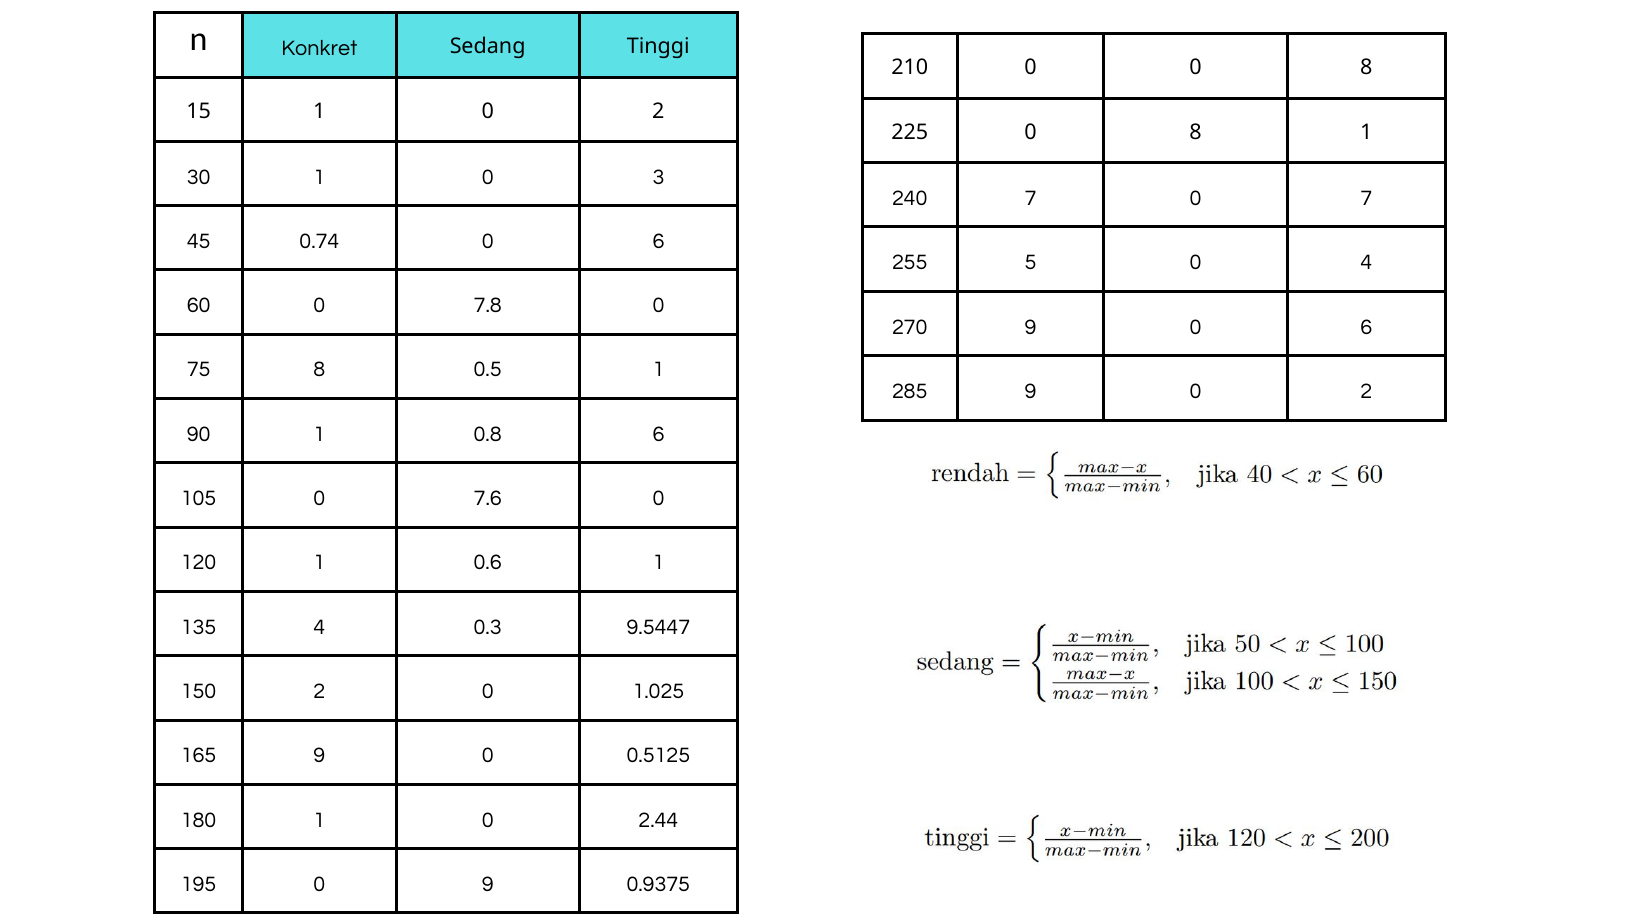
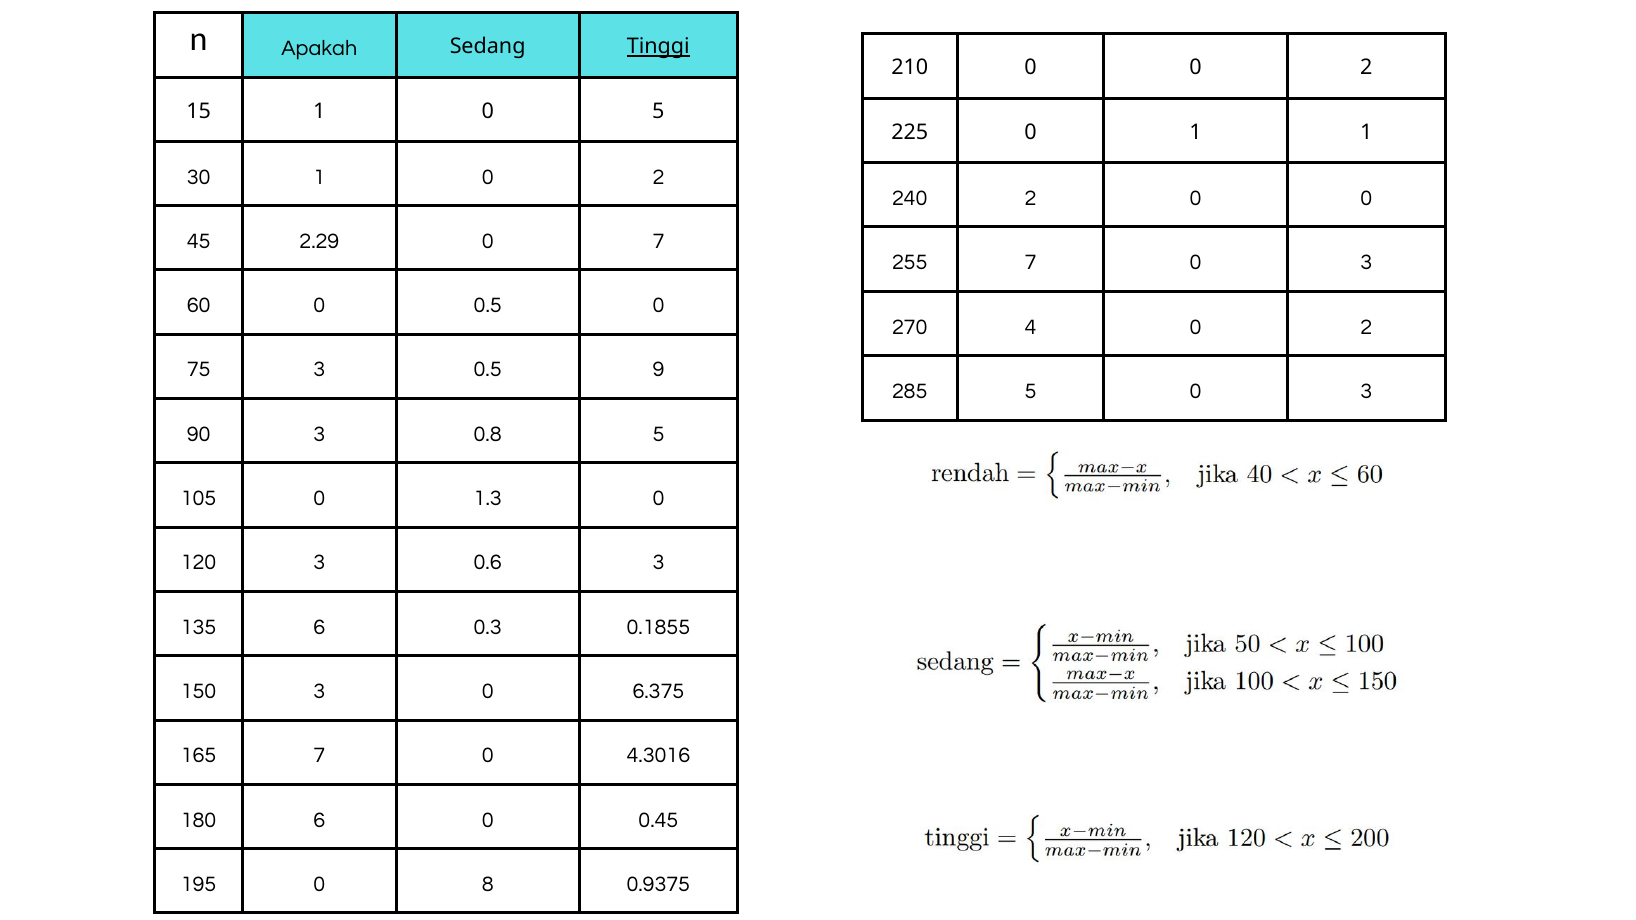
Konkret: Konkret -> Apakah
Tinggi underline: none -> present
0 0 8: 8 -> 2
1 0 2: 2 -> 5
225 0 8: 8 -> 1
1 0 3: 3 -> 2
240 7: 7 -> 2
7 at (1366, 198): 7 -> 0
0.74: 0.74 -> 2.29
6 at (658, 241): 6 -> 7
255 5: 5 -> 7
4 at (1366, 263): 4 -> 3
0 7.8: 7.8 -> 0.5
270 9: 9 -> 4
6 at (1366, 327): 6 -> 2
75 8: 8 -> 3
0.5 1: 1 -> 9
285 9: 9 -> 5
2 at (1366, 392): 2 -> 3
90 1: 1 -> 3
0.8 6: 6 -> 5
7.6: 7.6 -> 1.3
120 1: 1 -> 3
0.6 1: 1 -> 3
135 4: 4 -> 6
9.5447: 9.5447 -> 0.1855
150 2: 2 -> 3
1.025: 1.025 -> 6.375
165 9: 9 -> 7
0.5125: 0.5125 -> 4.3016
180 1: 1 -> 6
2.44: 2.44 -> 0.45
0 9: 9 -> 8
